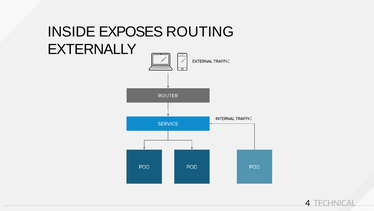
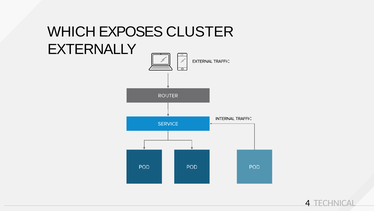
INSIDE: INSIDE -> WHICH
ROUTING: ROUTING -> CLUSTER
